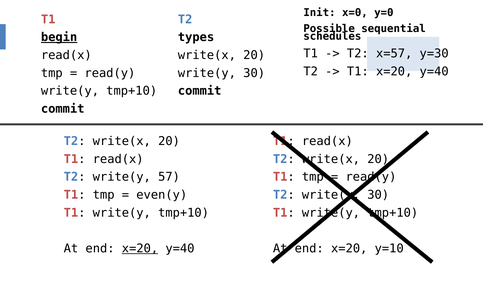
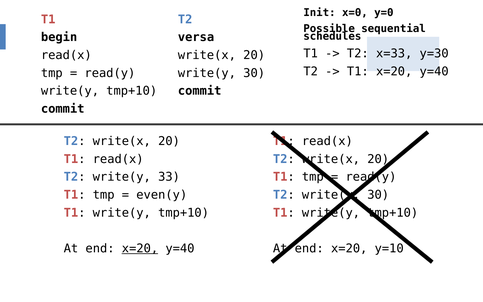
begin underline: present -> none
types: types -> versa
x=57: x=57 -> x=33
57: 57 -> 33
